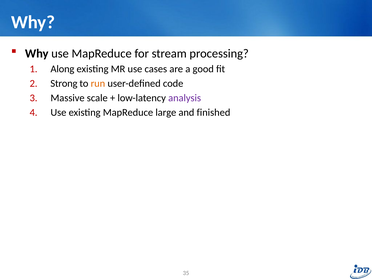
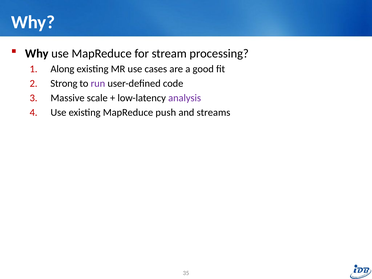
run colour: orange -> purple
large: large -> push
finished: finished -> streams
